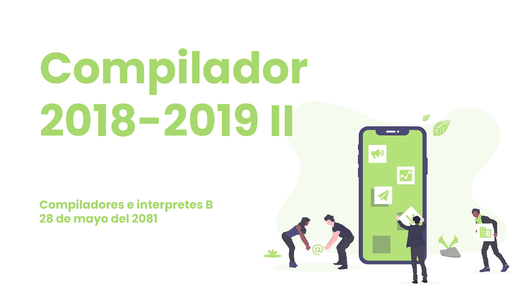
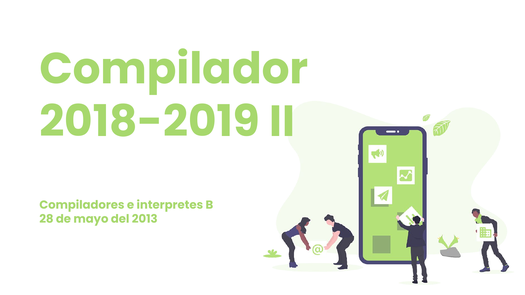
2081: 2081 -> 2013
